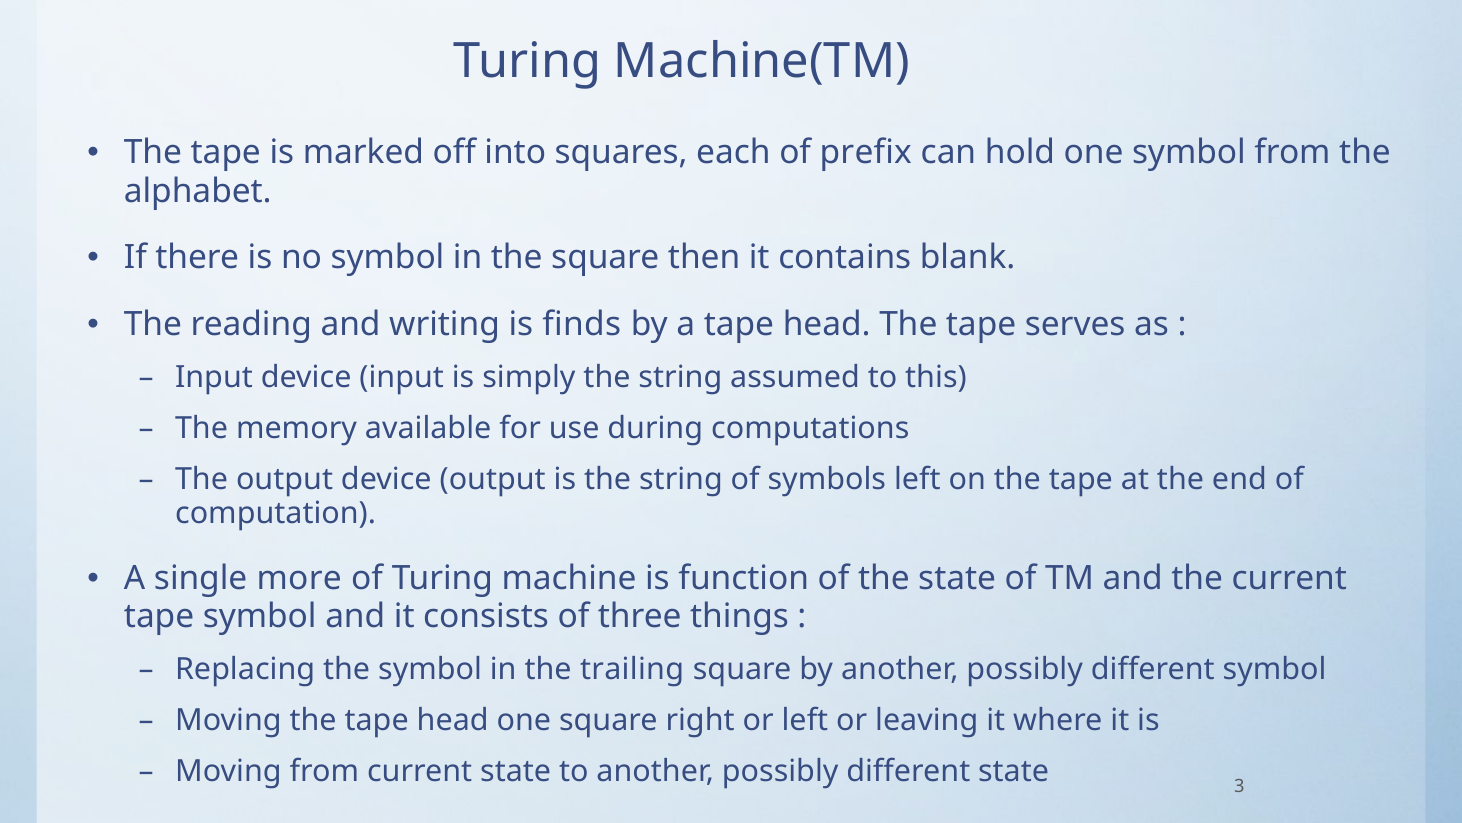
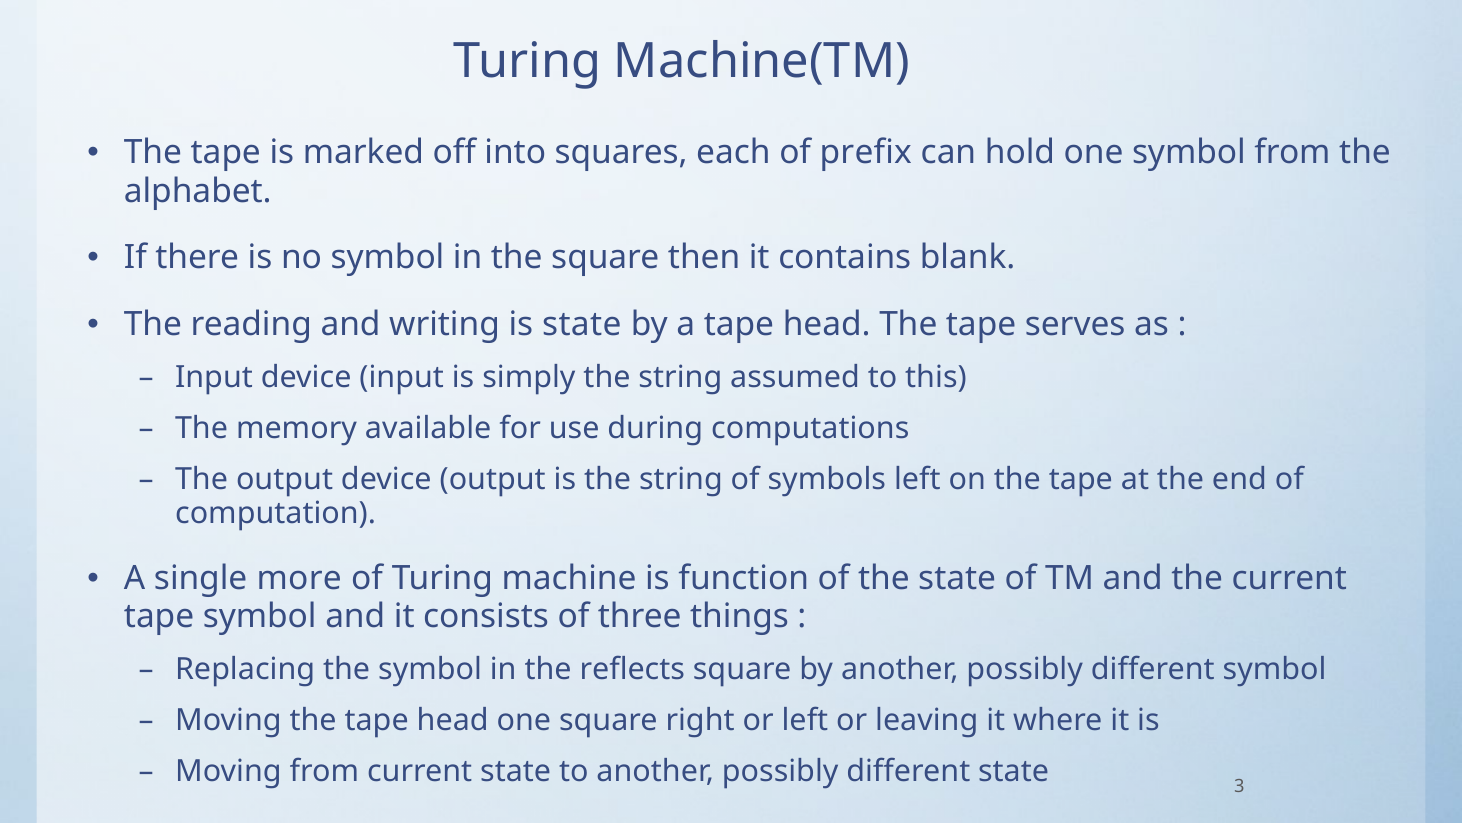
is finds: finds -> state
trailing: trailing -> reflects
